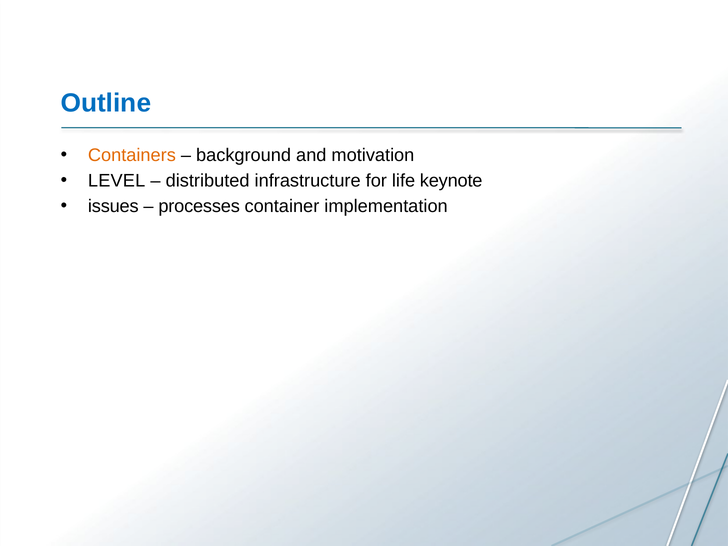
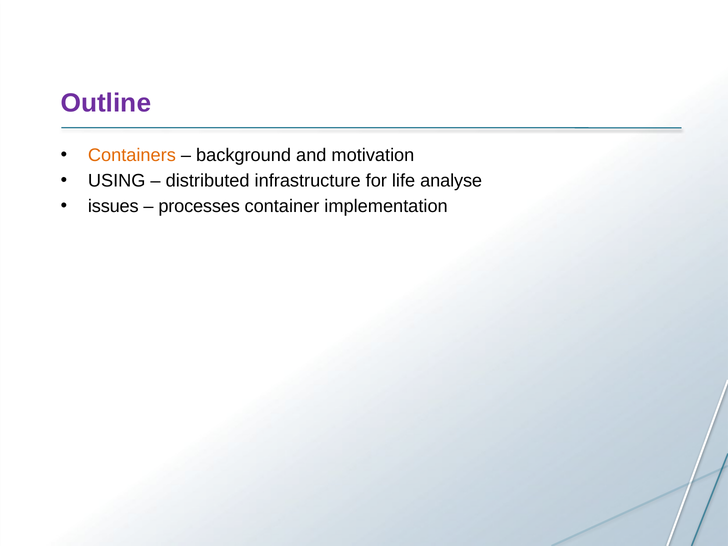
Outline colour: blue -> purple
LEVEL: LEVEL -> USING
keynote: keynote -> analyse
